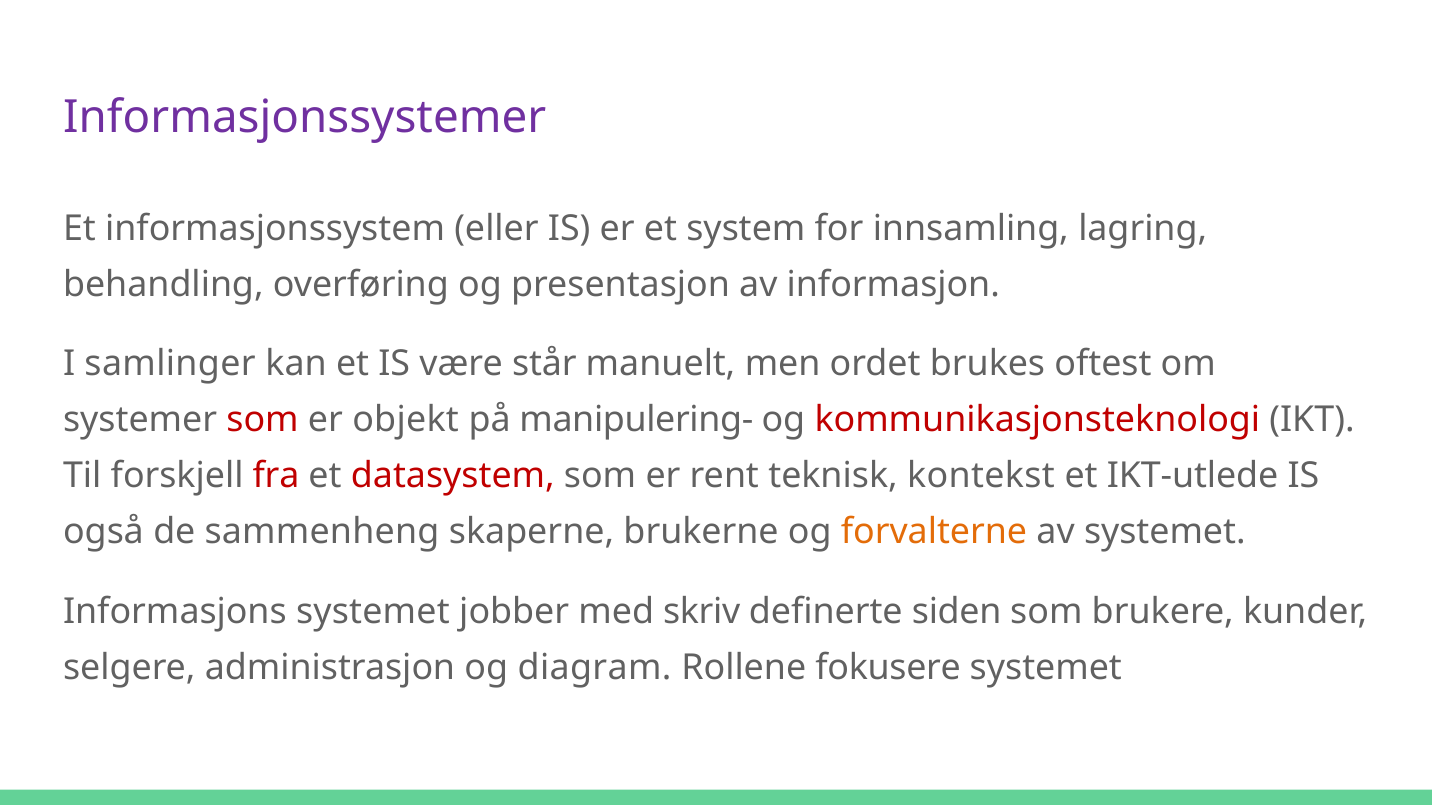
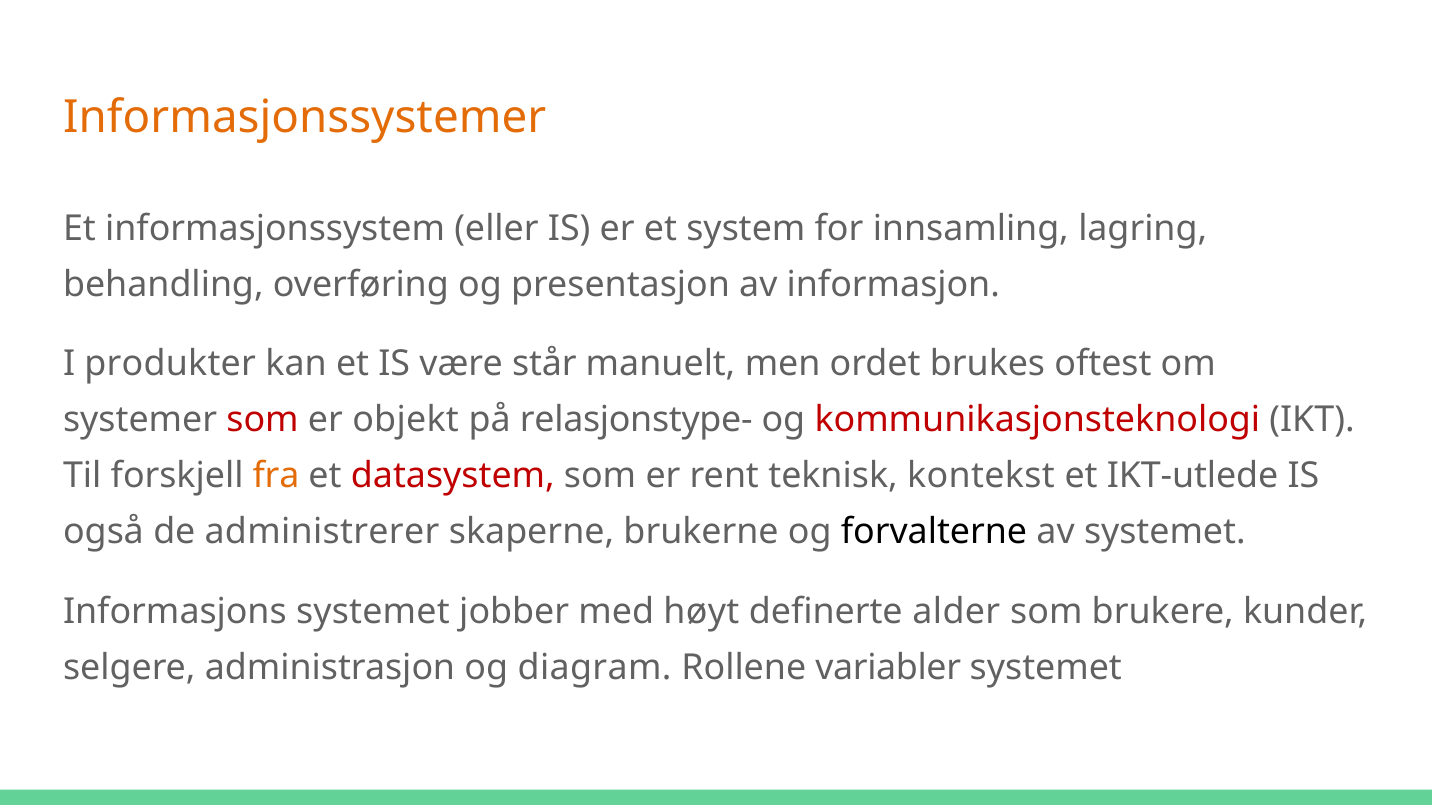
Informasjonssystemer colour: purple -> orange
samlinger: samlinger -> produkter
manipulering-: manipulering- -> relasjonstype-
fra colour: red -> orange
sammenheng: sammenheng -> administrerer
forvalterne colour: orange -> black
skriv: skriv -> høyt
siden: siden -> alder
fokusere: fokusere -> variabler
